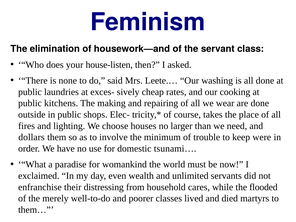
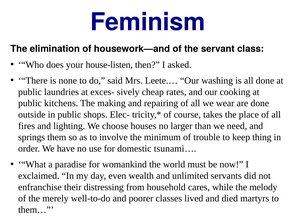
dollars: dollars -> springs
were: were -> thing
flooded: flooded -> melody
